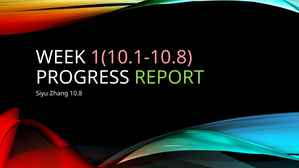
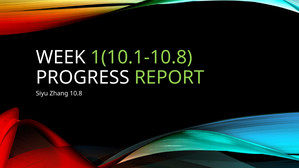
1(10.1-10.8 colour: pink -> light green
